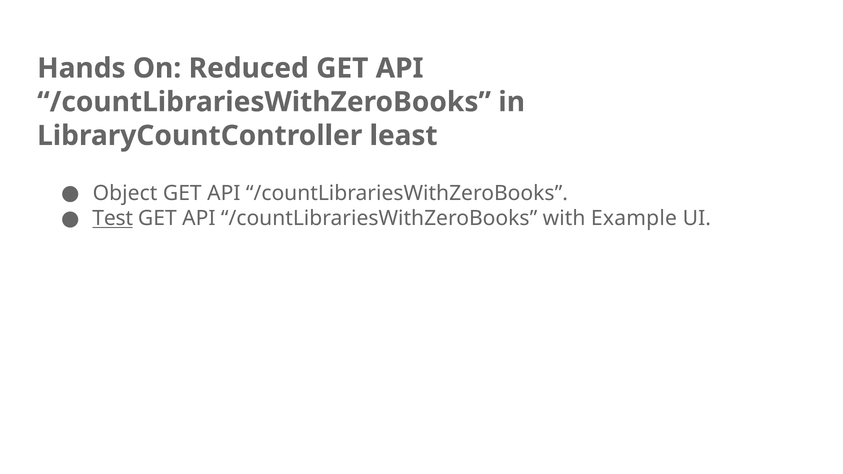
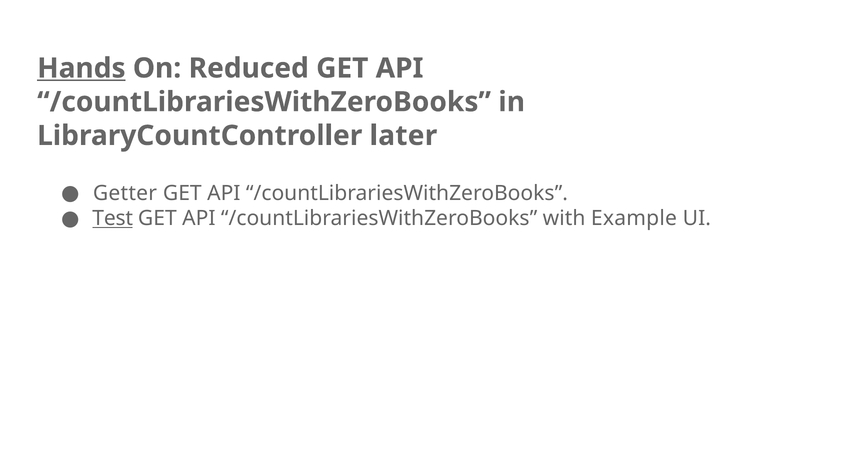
Hands underline: none -> present
least: least -> later
Object: Object -> Getter
